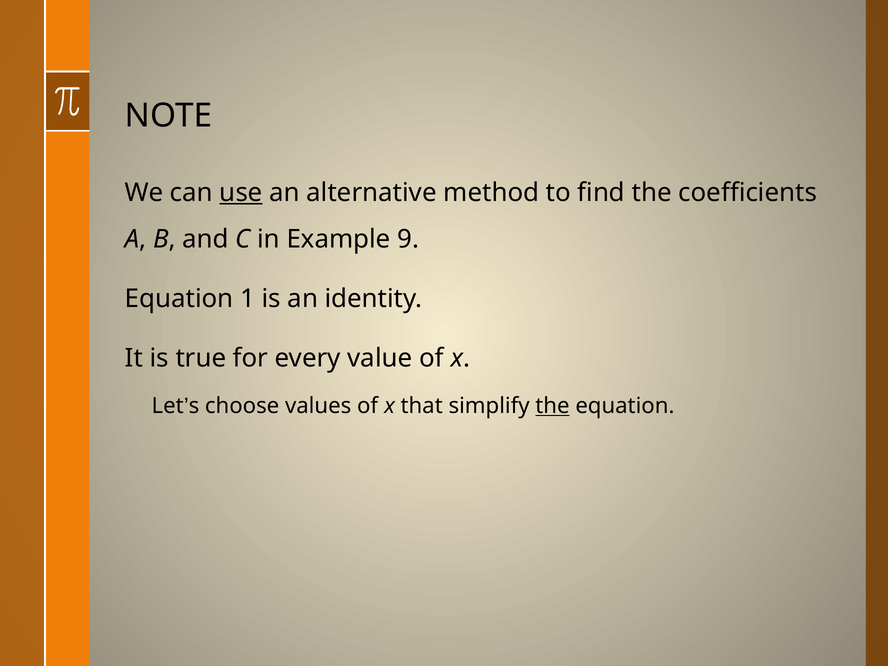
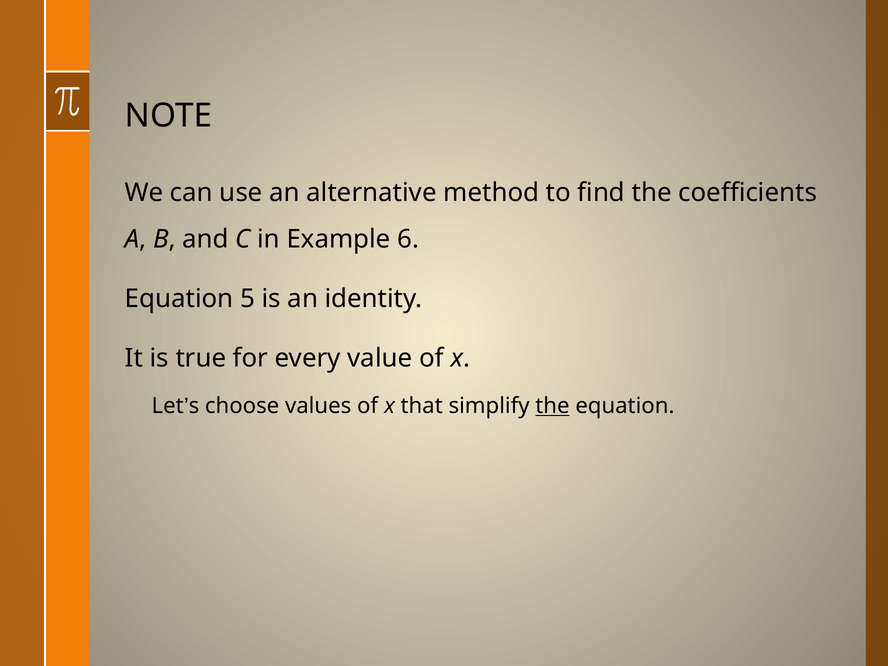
use underline: present -> none
9: 9 -> 6
1: 1 -> 5
